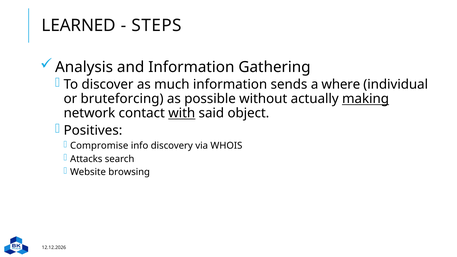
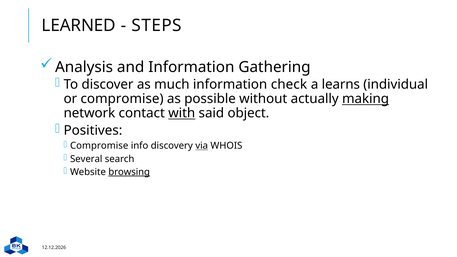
sends: sends -> check
where: where -> learns
or bruteforcing: bruteforcing -> compromise
via underline: none -> present
Attacks: Attacks -> Several
browsing underline: none -> present
